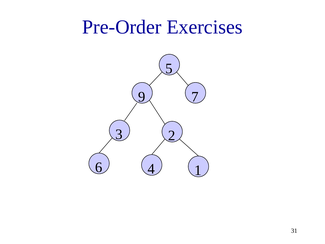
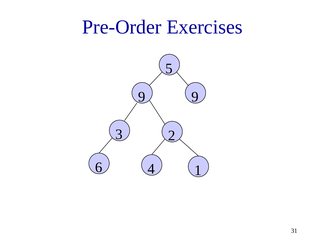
9 7: 7 -> 9
